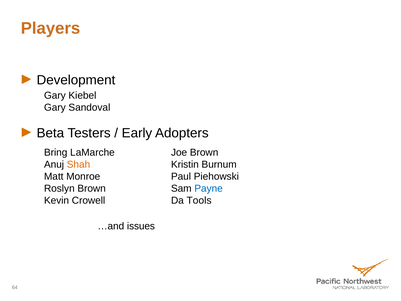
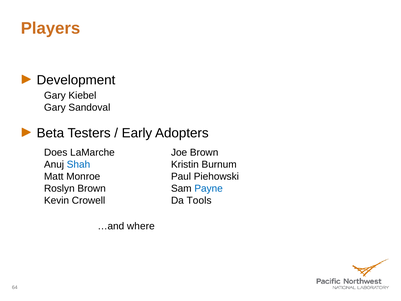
Bring: Bring -> Does
Shah colour: orange -> blue
issues: issues -> where
